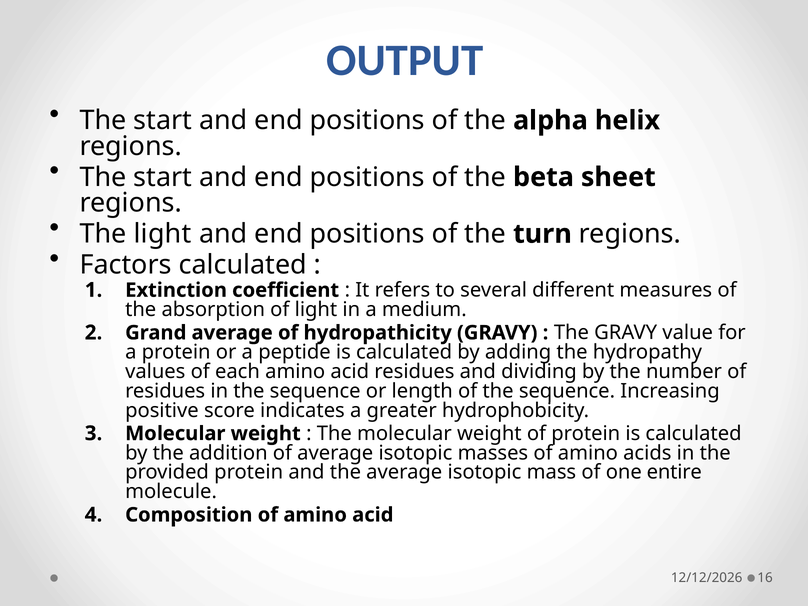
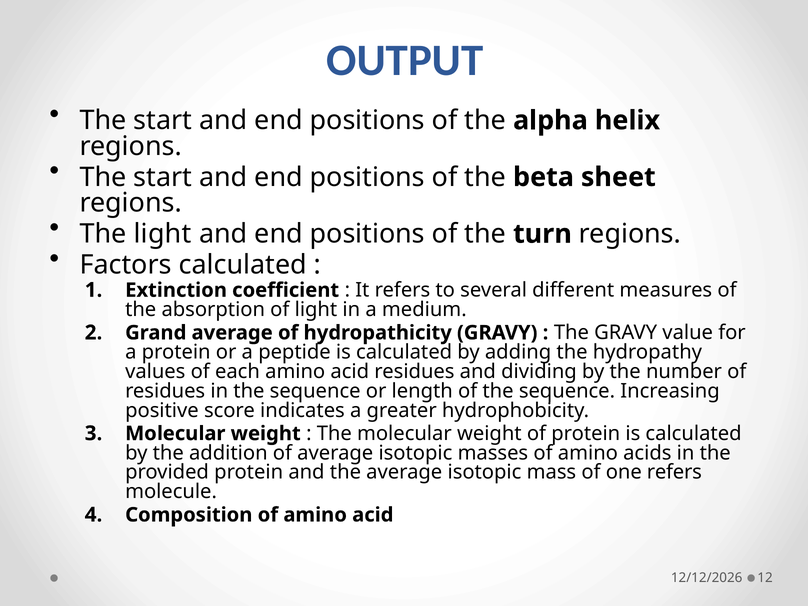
one entire: entire -> refers
16: 16 -> 12
